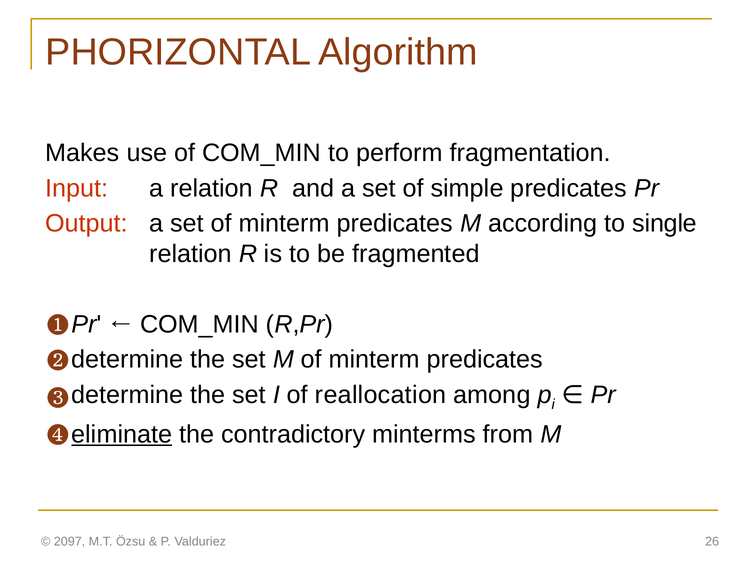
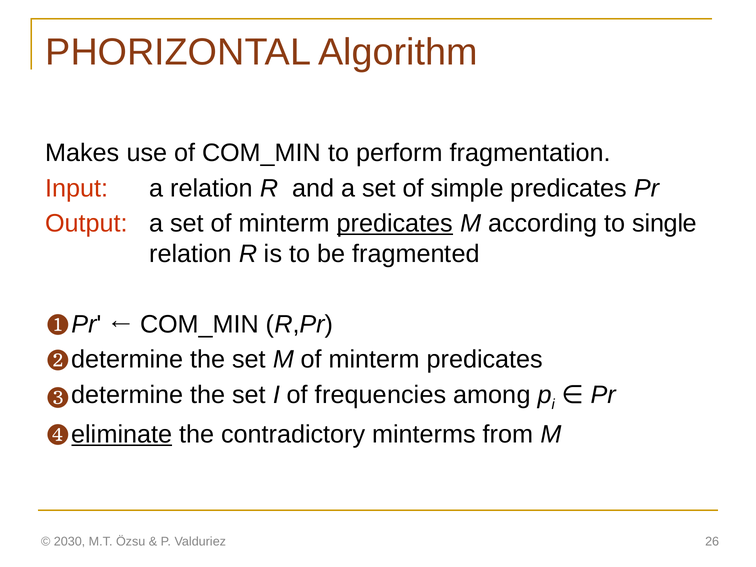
predicates at (395, 224) underline: none -> present
reallocation: reallocation -> frequencies
2097: 2097 -> 2030
